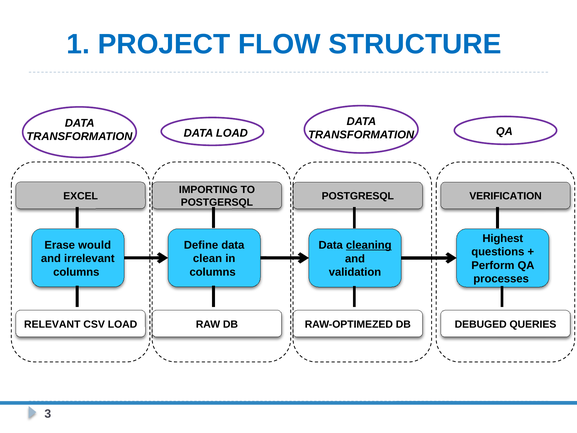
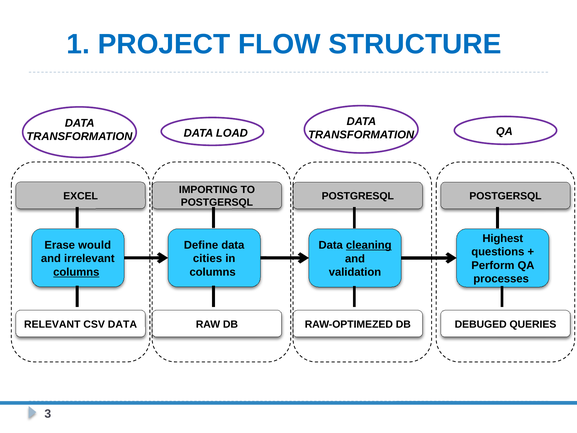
VERIFICATION at (506, 196): VERIFICATION -> POSTGERSQL
clean: clean -> cities
columns at (76, 272) underline: none -> present
CSV LOAD: LOAD -> DATA
